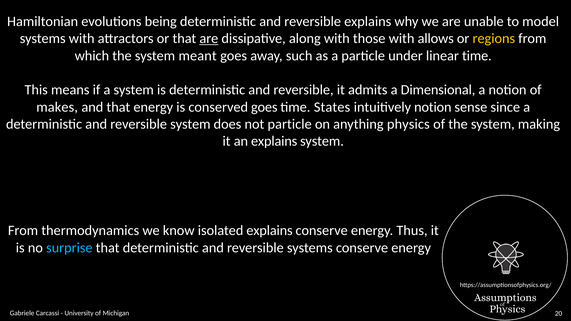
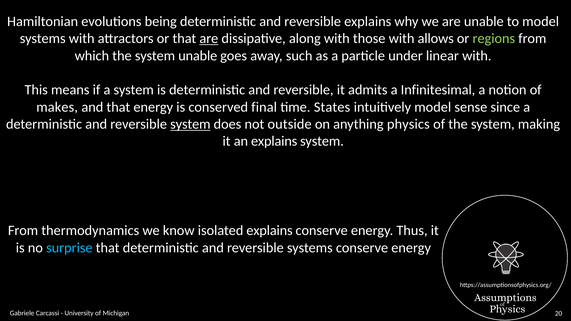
regions colour: yellow -> light green
system meant: meant -> unable
linear time: time -> with
Dimensional: Dimensional -> Infinitesimal
conserved goes: goes -> final
intuitively notion: notion -> model
system at (190, 124) underline: none -> present
not particle: particle -> outside
